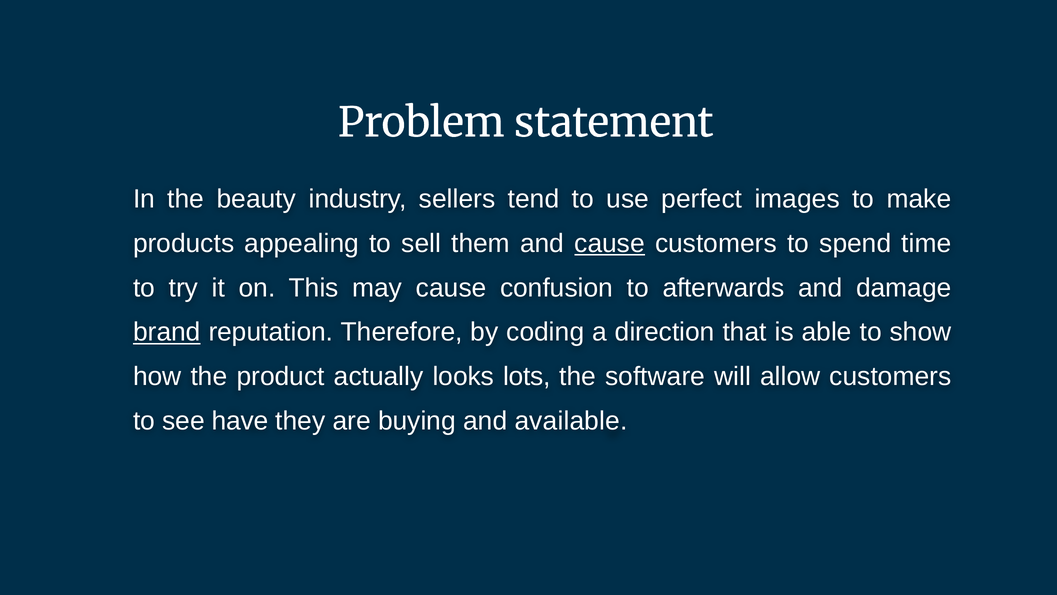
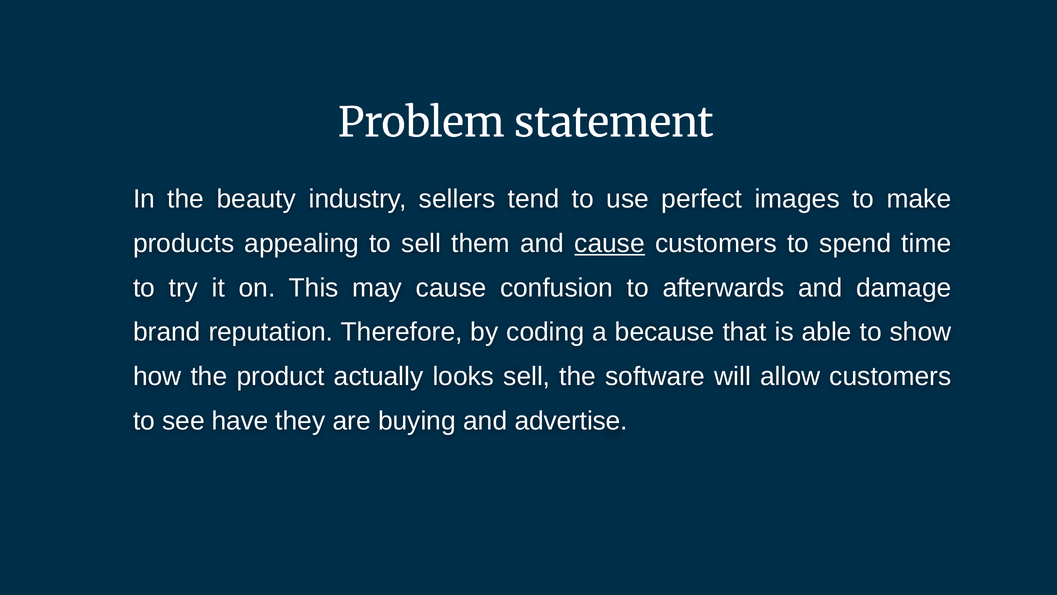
brand underline: present -> none
direction: direction -> because
looks lots: lots -> sell
available: available -> advertise
